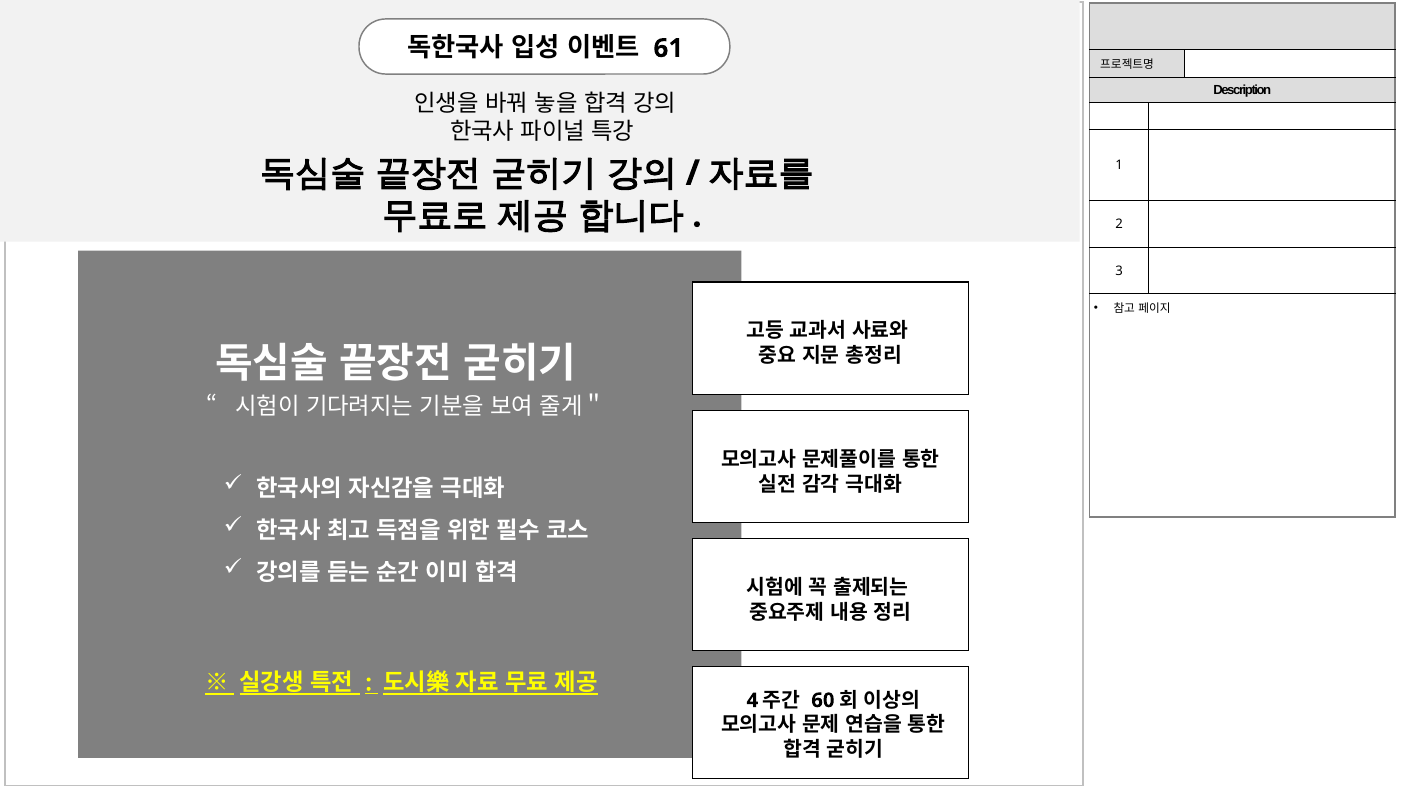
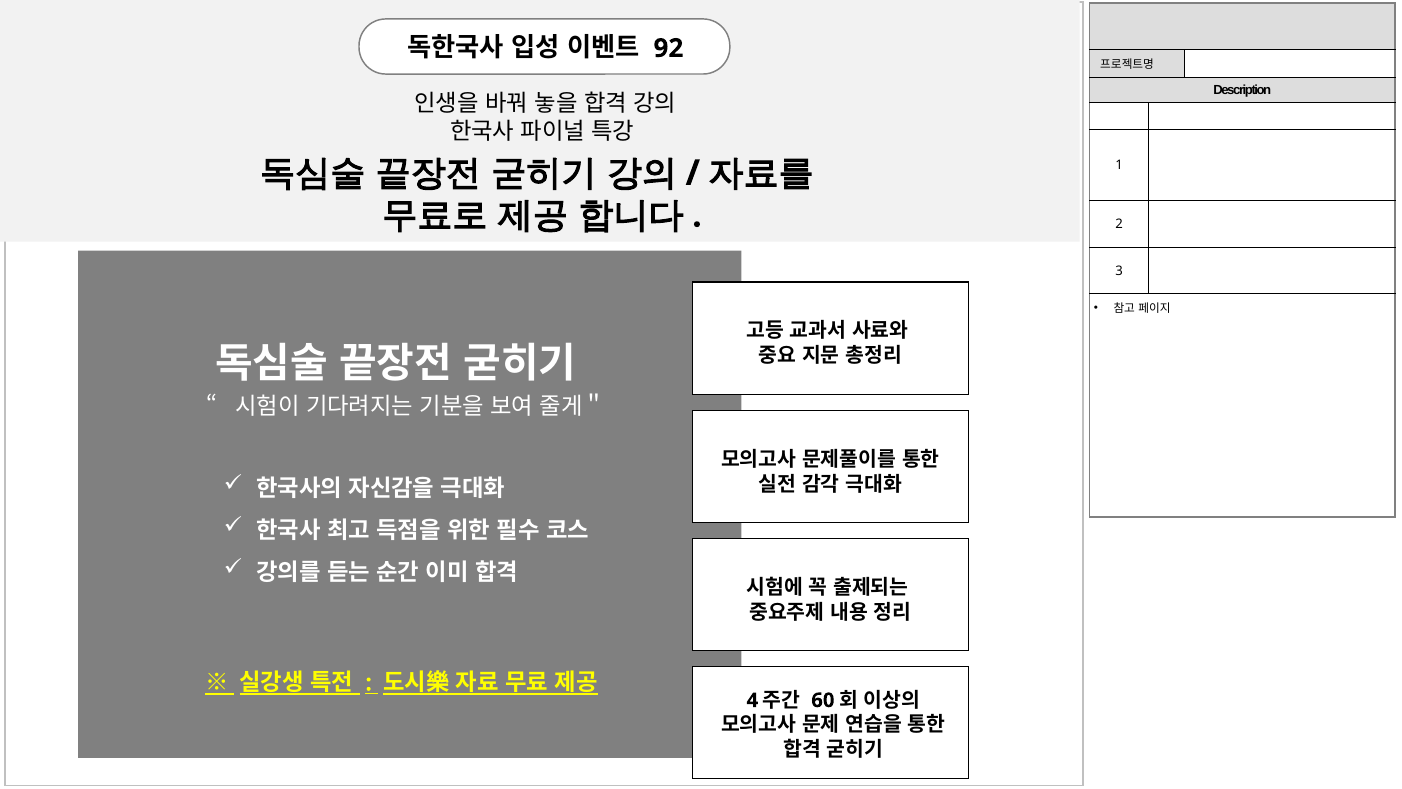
61: 61 -> 92
